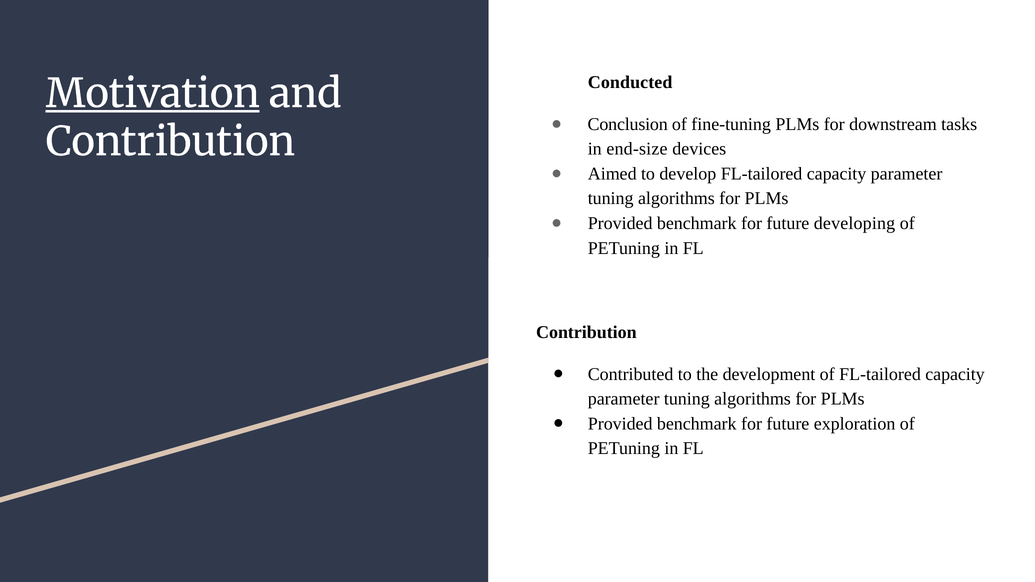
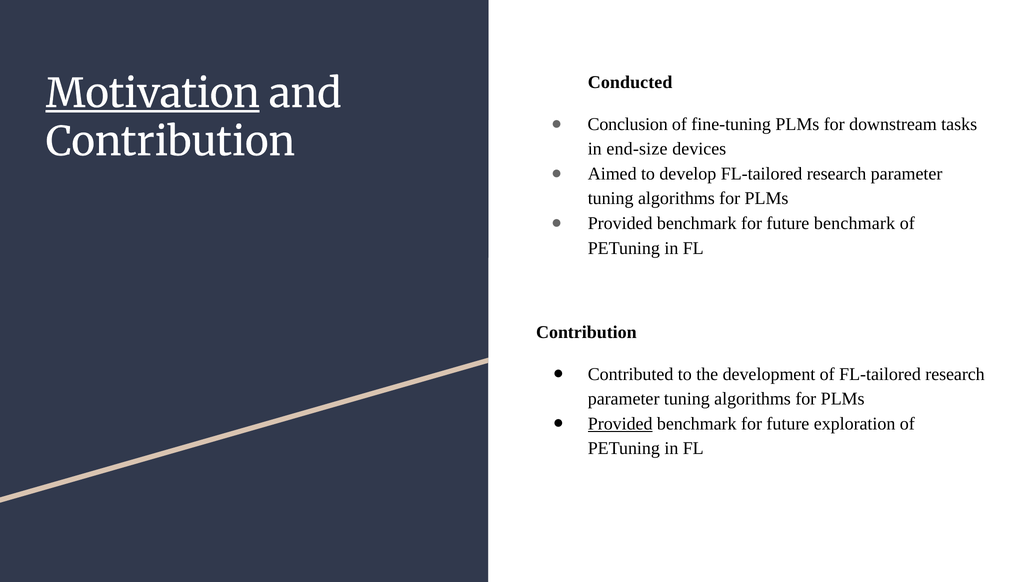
develop FL-tailored capacity: capacity -> research
future developing: developing -> benchmark
of FL-tailored capacity: capacity -> research
Provided at (620, 424) underline: none -> present
